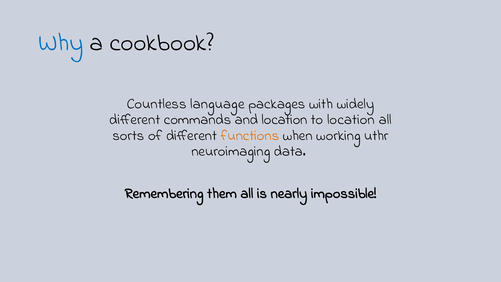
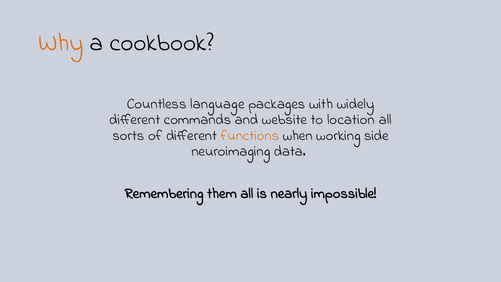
Why colour: blue -> orange
and location: location -> website
uthr: uthr -> side
